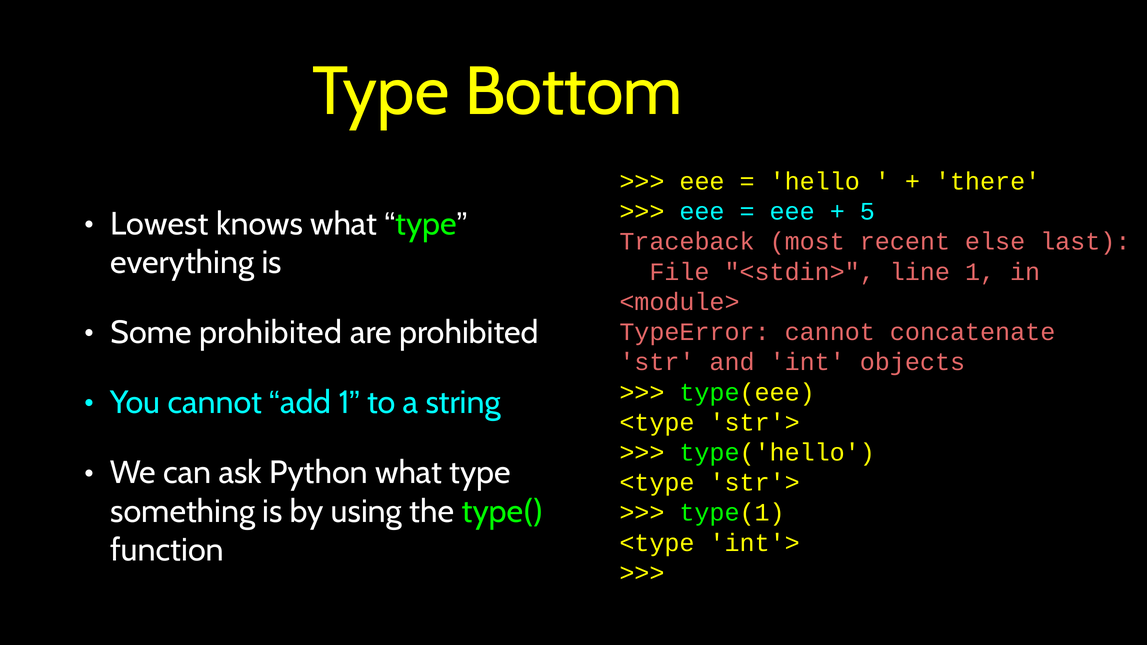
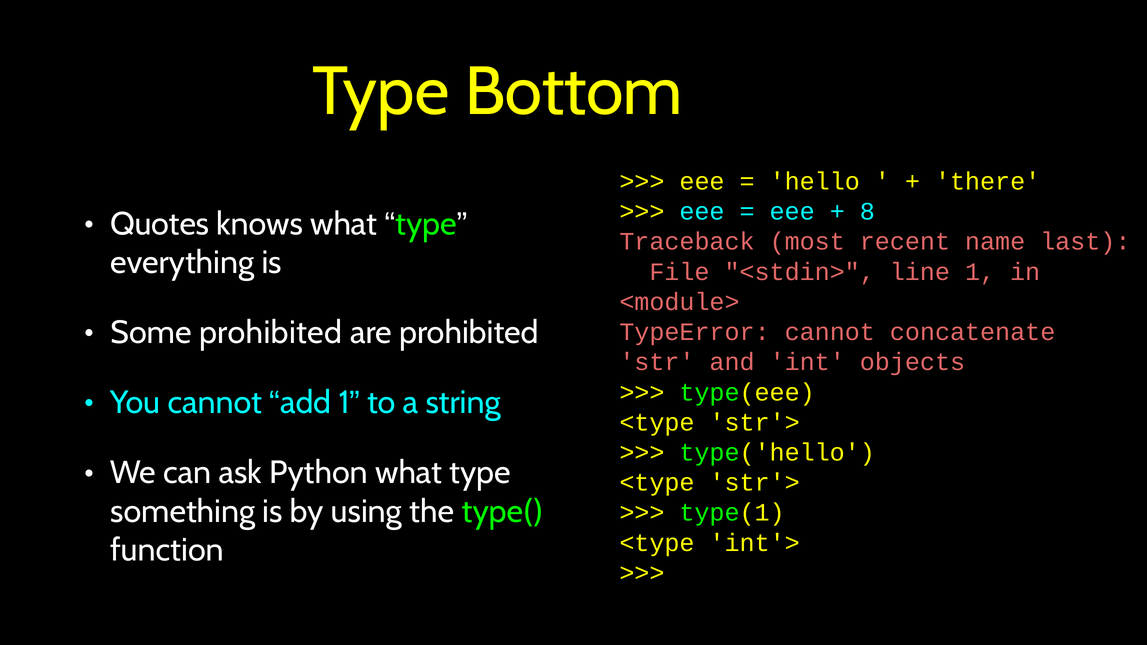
5: 5 -> 8
Lowest: Lowest -> Quotes
else: else -> name
